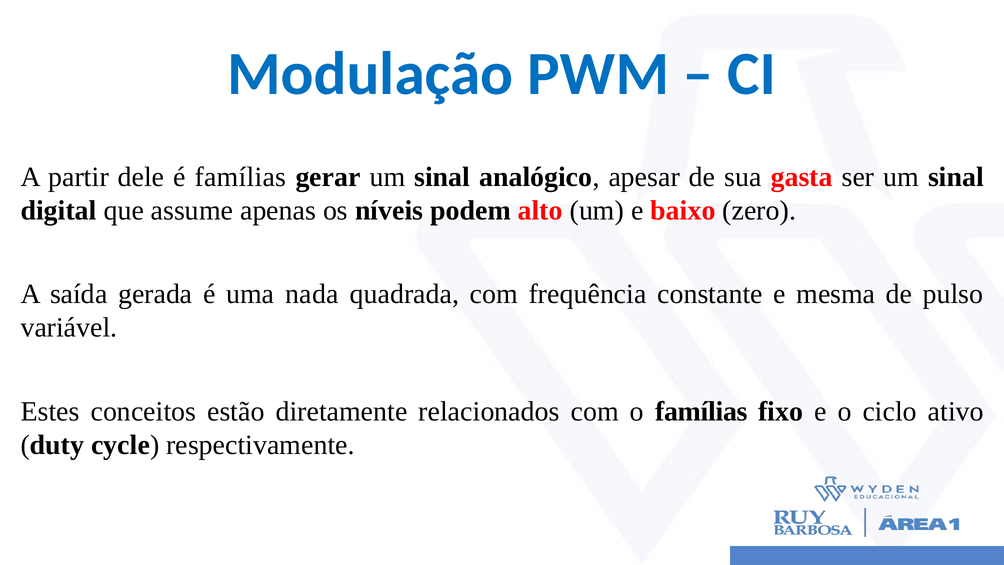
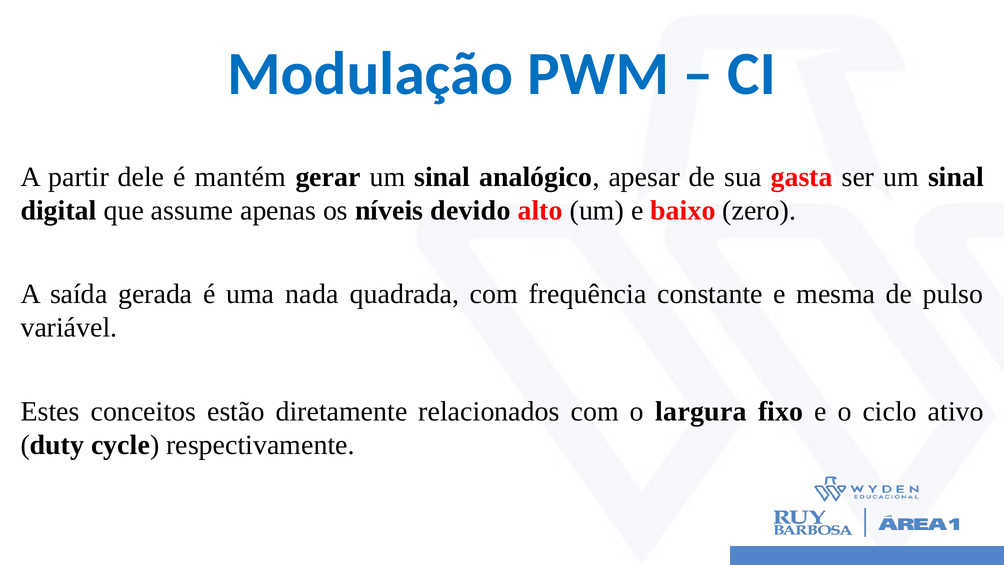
é famílias: famílias -> mantém
podem: podem -> devido
o famílias: famílias -> largura
